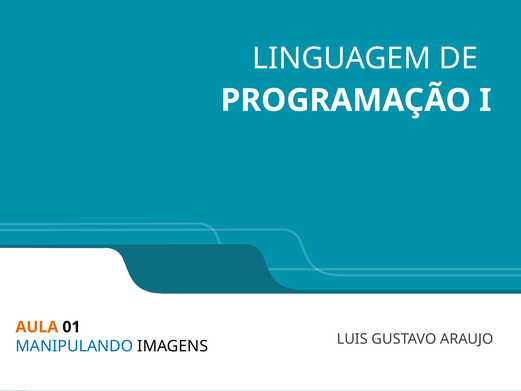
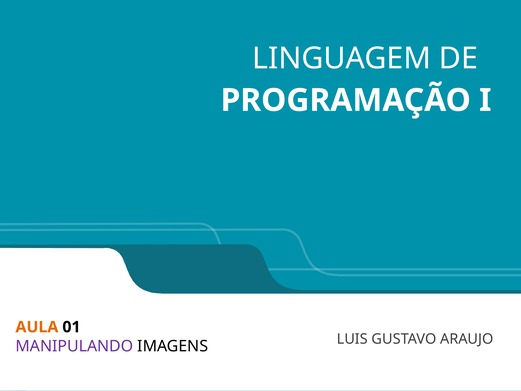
MANIPULANDO colour: blue -> purple
